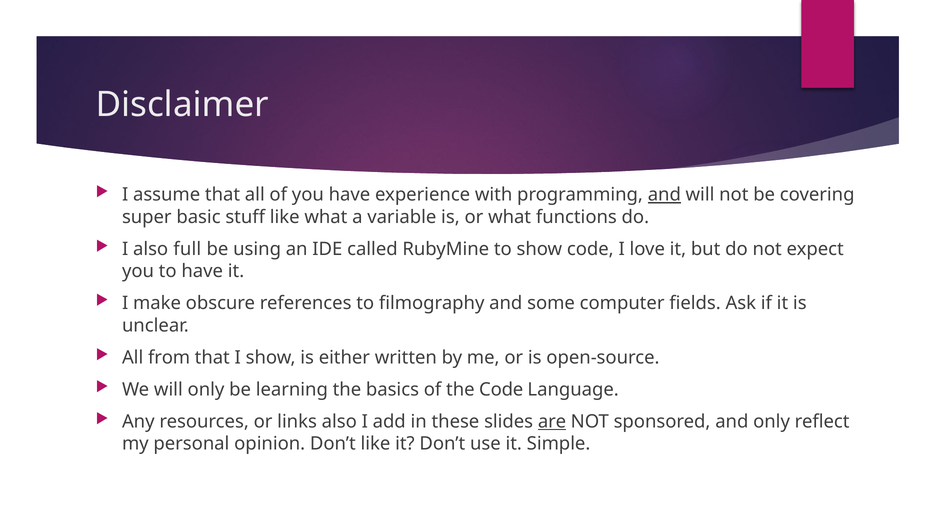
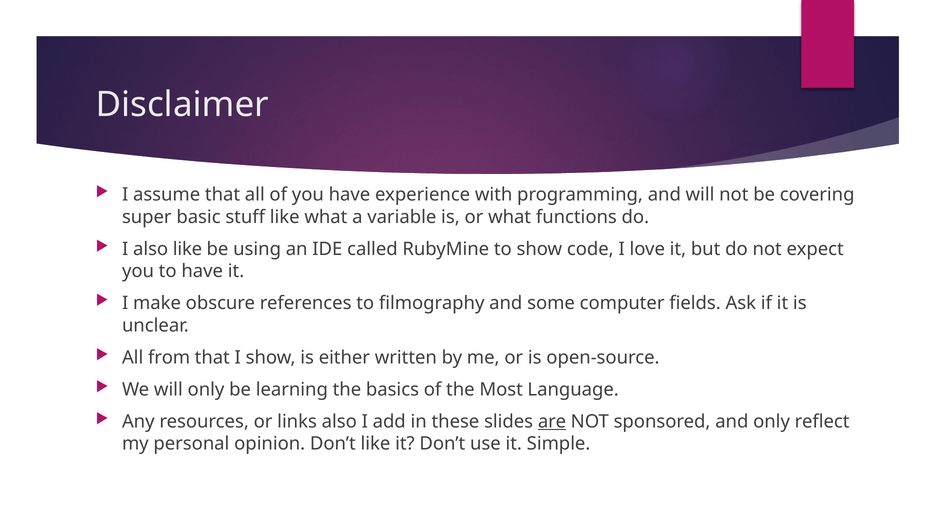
and at (664, 195) underline: present -> none
also full: full -> like
the Code: Code -> Most
